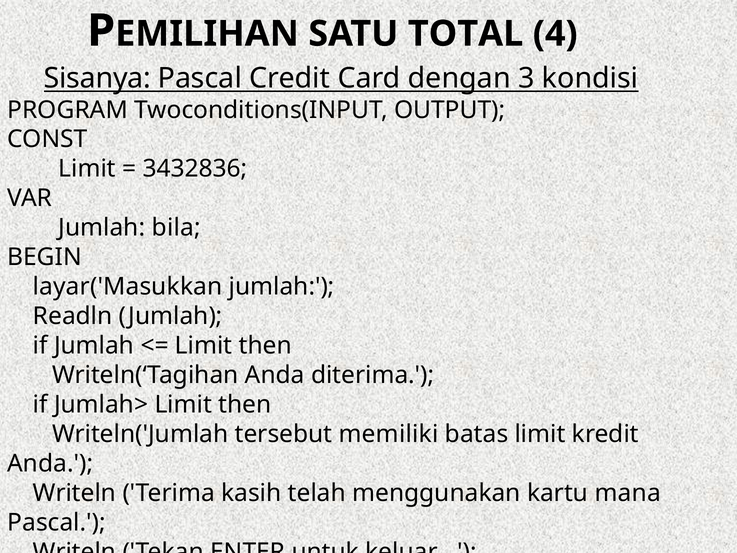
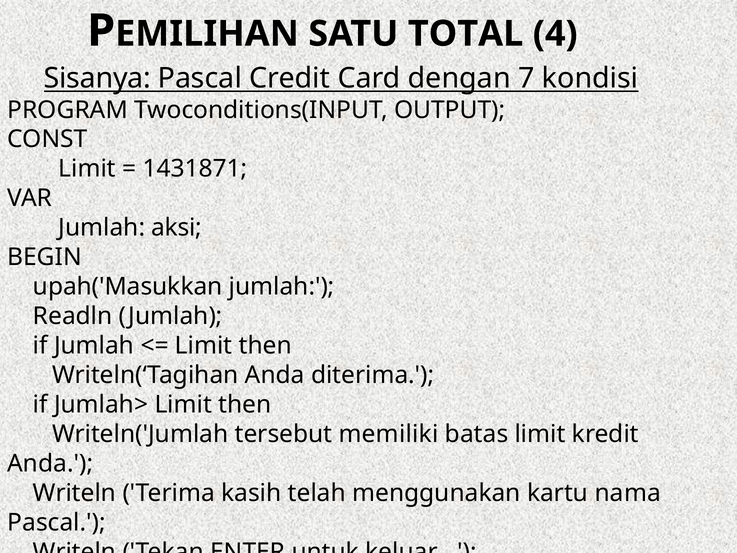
3: 3 -> 7
3432836: 3432836 -> 1431871
bila: bila -> aksi
layar('Masukkan: layar('Masukkan -> upah('Masukkan
mana: mana -> nama
